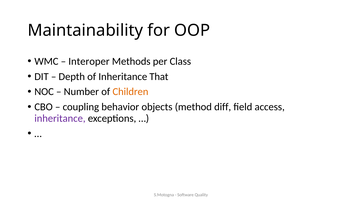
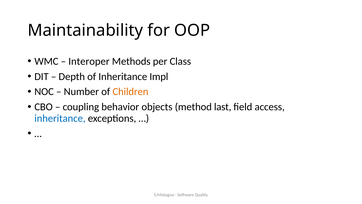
That: That -> Impl
diff: diff -> last
inheritance at (60, 118) colour: purple -> blue
